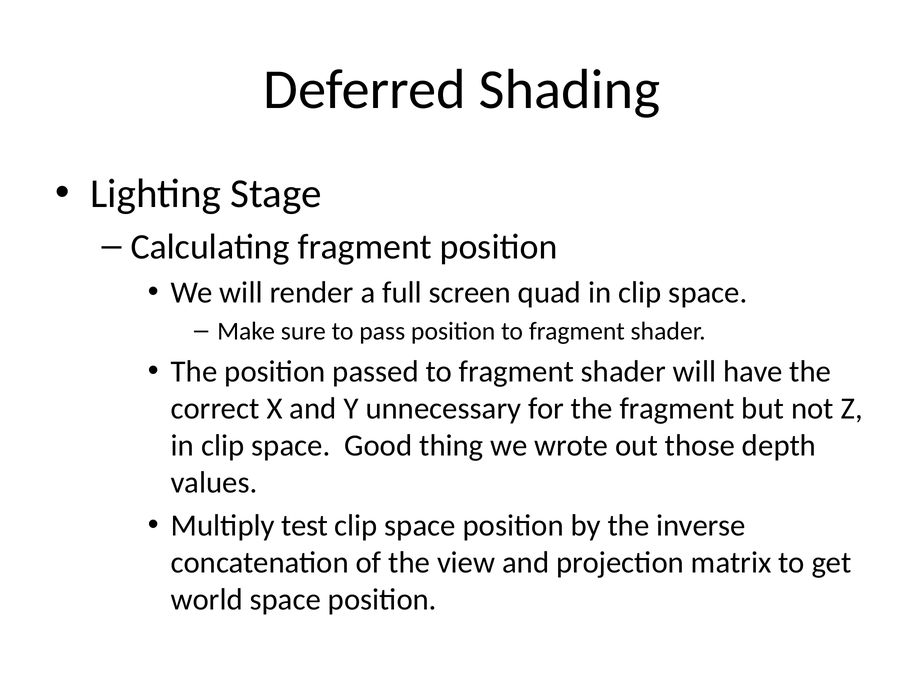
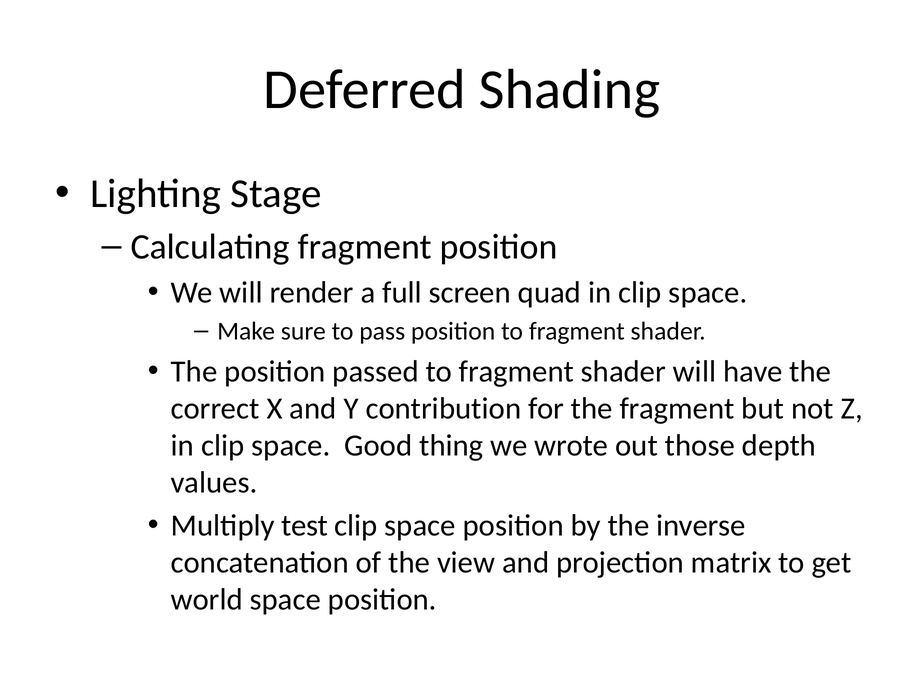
unnecessary: unnecessary -> contribution
